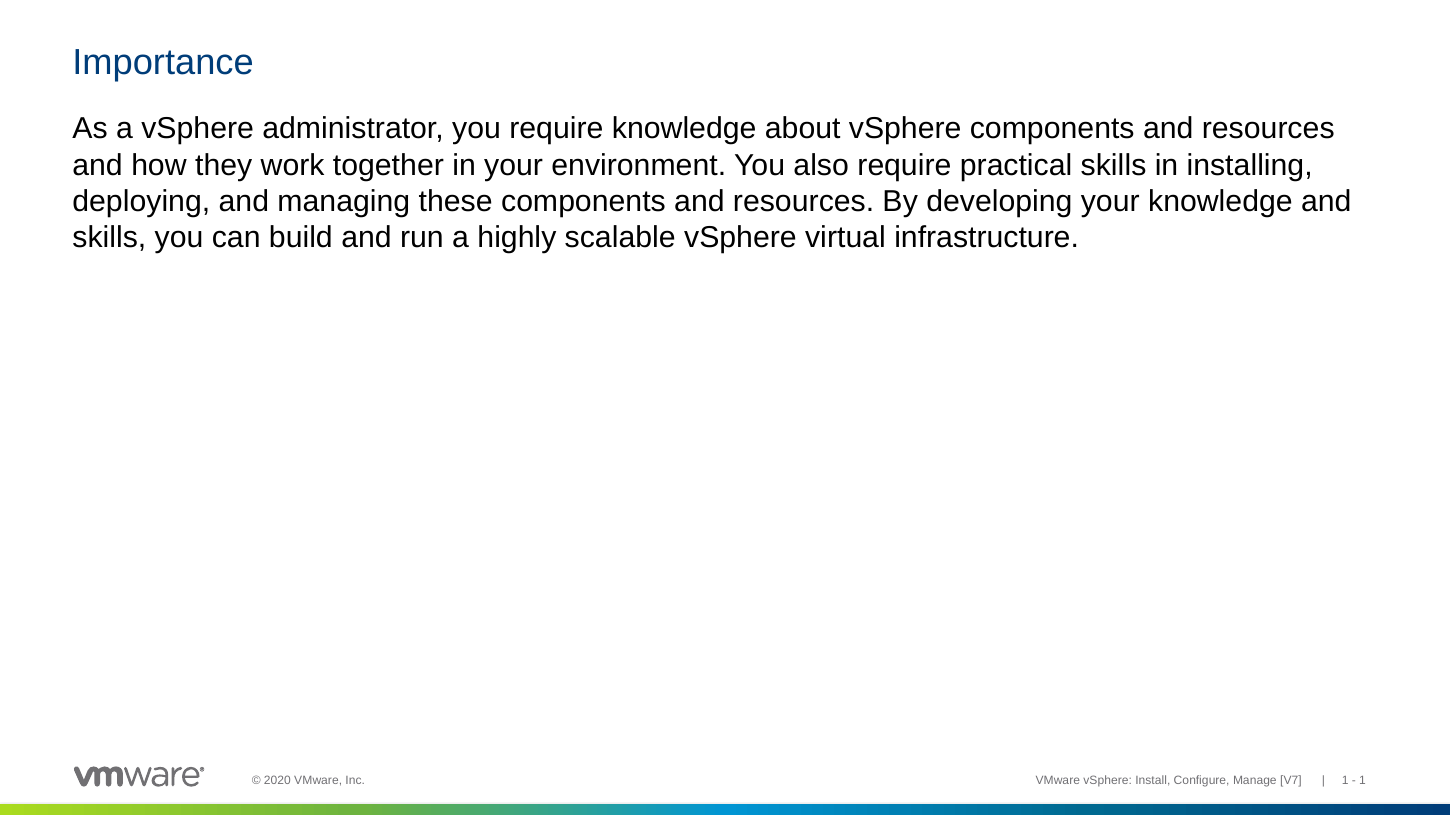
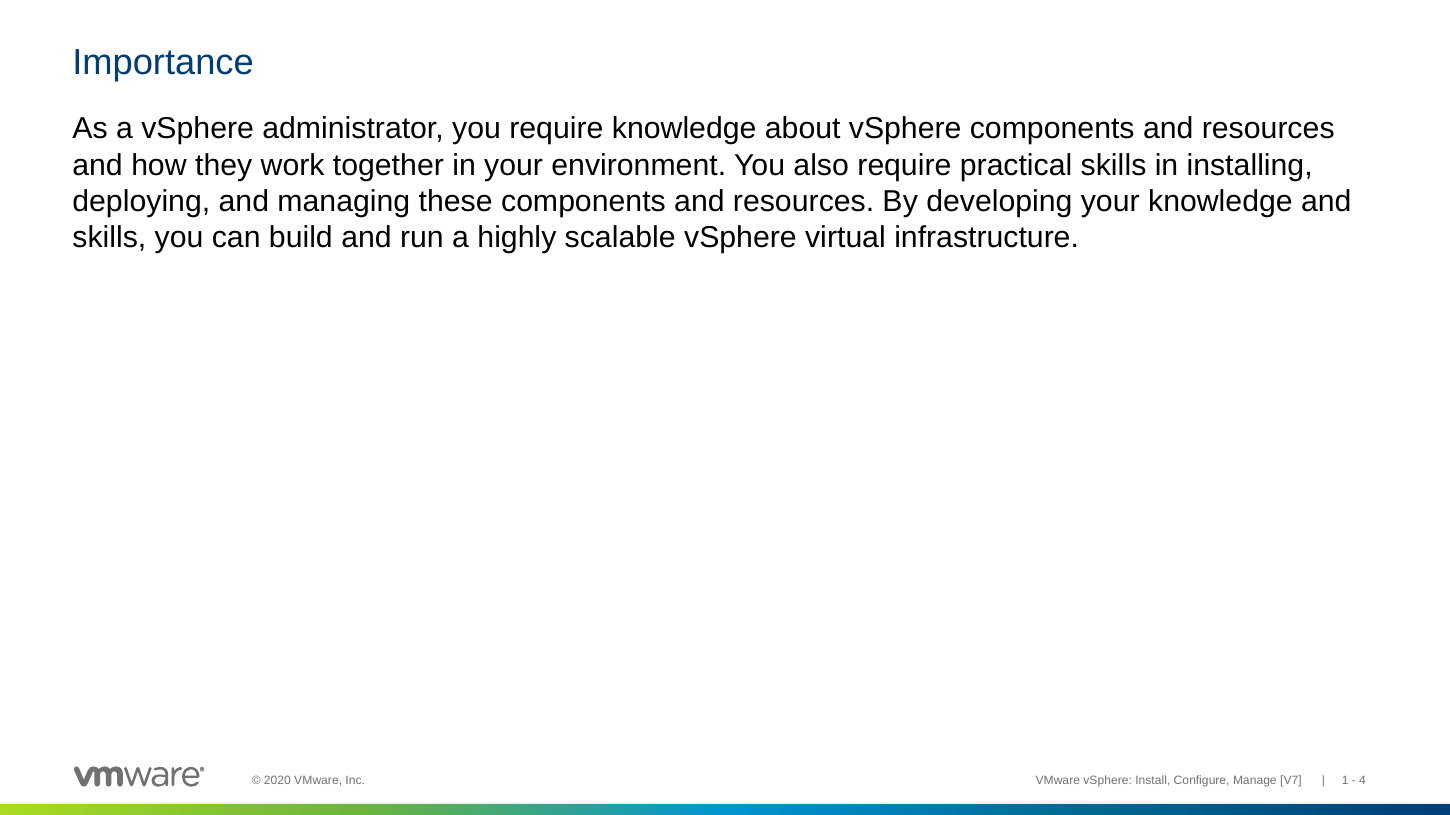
1 at (1363, 781): 1 -> 4
